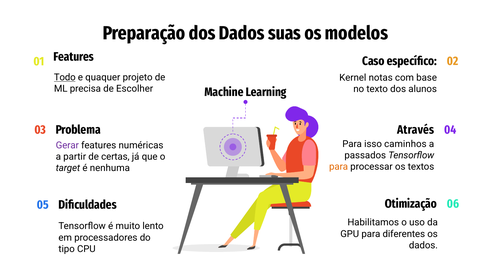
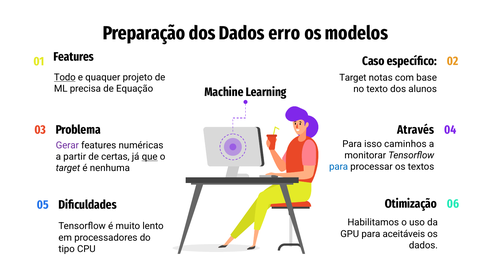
suas: suas -> erro
Kernel at (353, 78): Kernel -> Target
Escolher: Escolher -> Equação
passados: passados -> monitorar
que underline: none -> present
para at (339, 167) colour: orange -> blue
diferentes: diferentes -> aceitáveis
